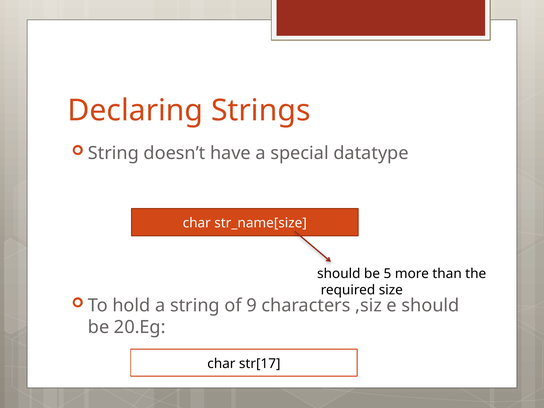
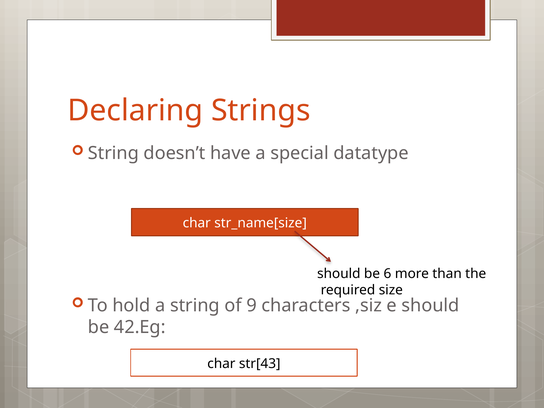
5: 5 -> 6
20.Eg: 20.Eg -> 42.Eg
str[17: str[17 -> str[43
